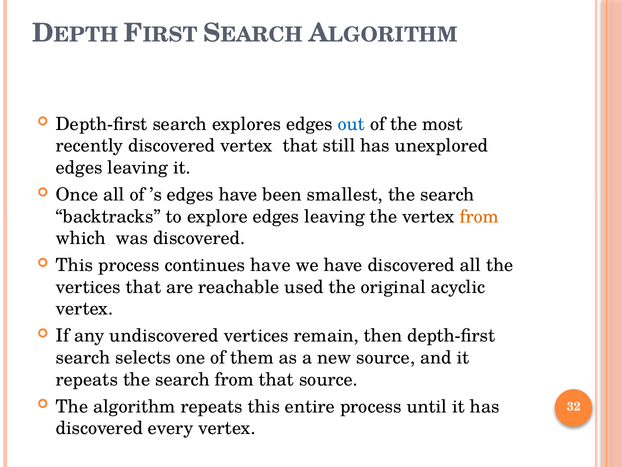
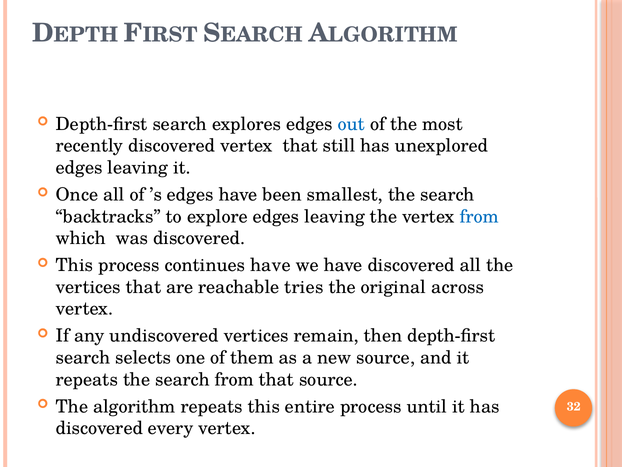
from at (479, 216) colour: orange -> blue
used: used -> tries
acyclic: acyclic -> across
